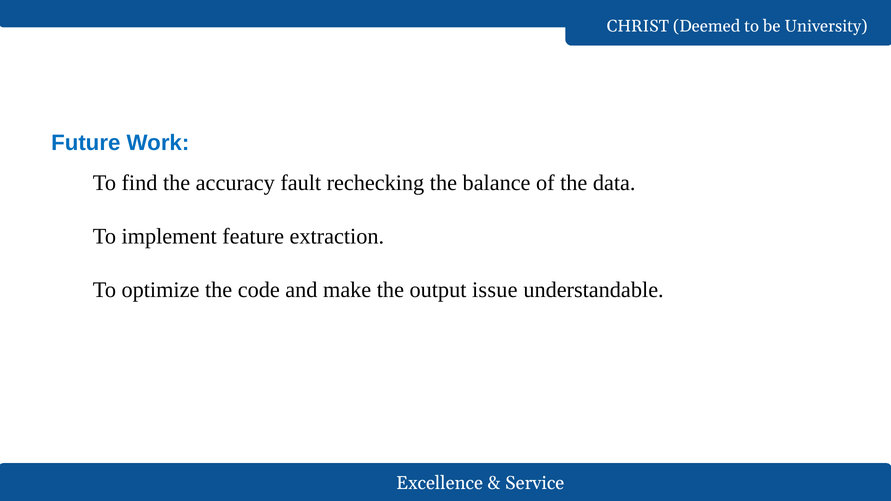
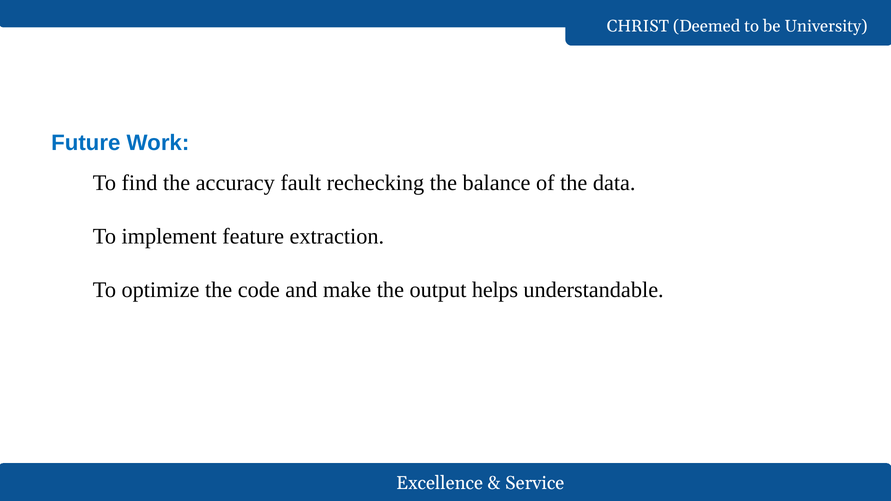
issue: issue -> helps
